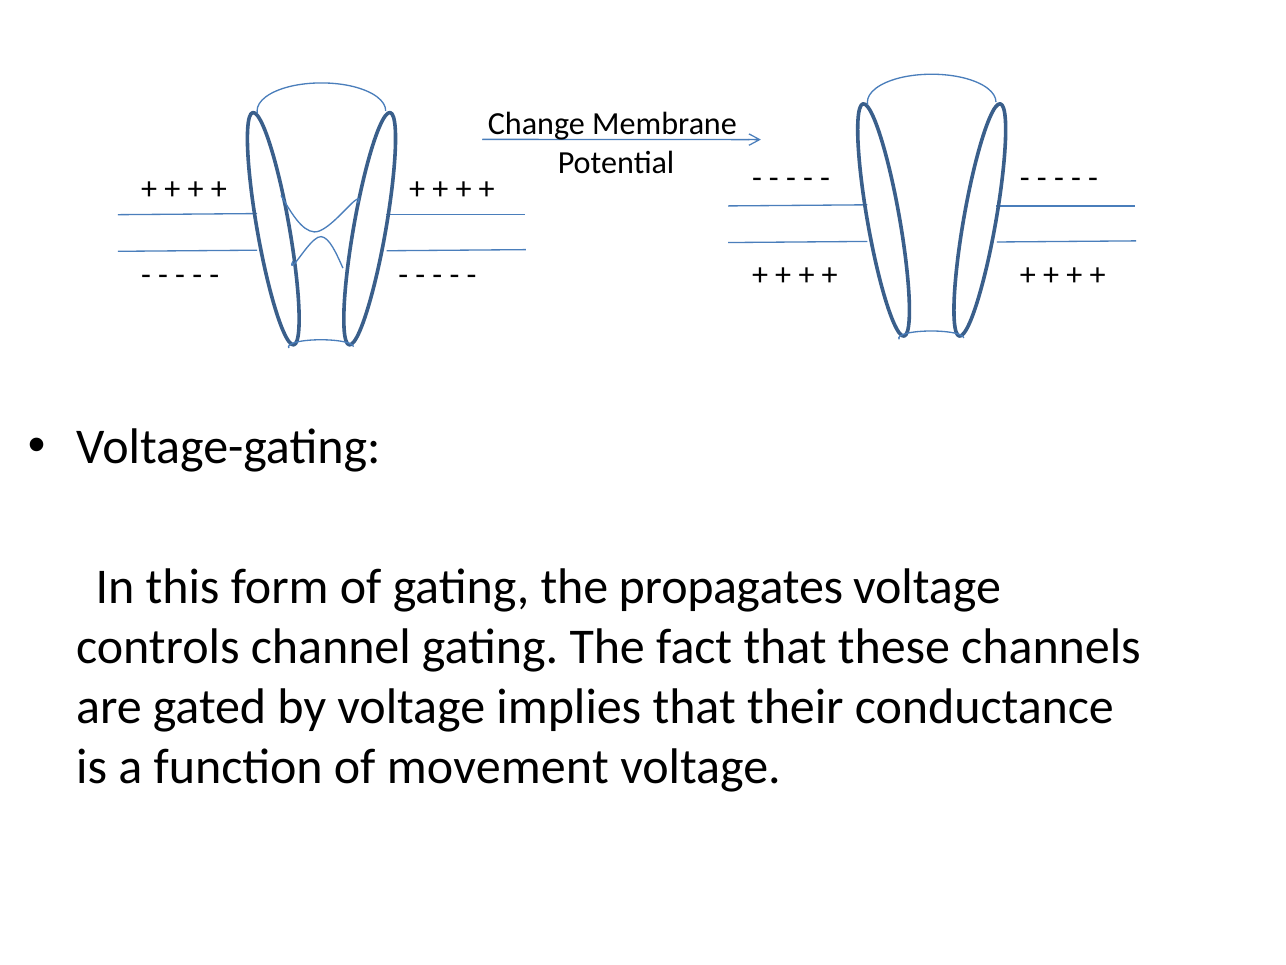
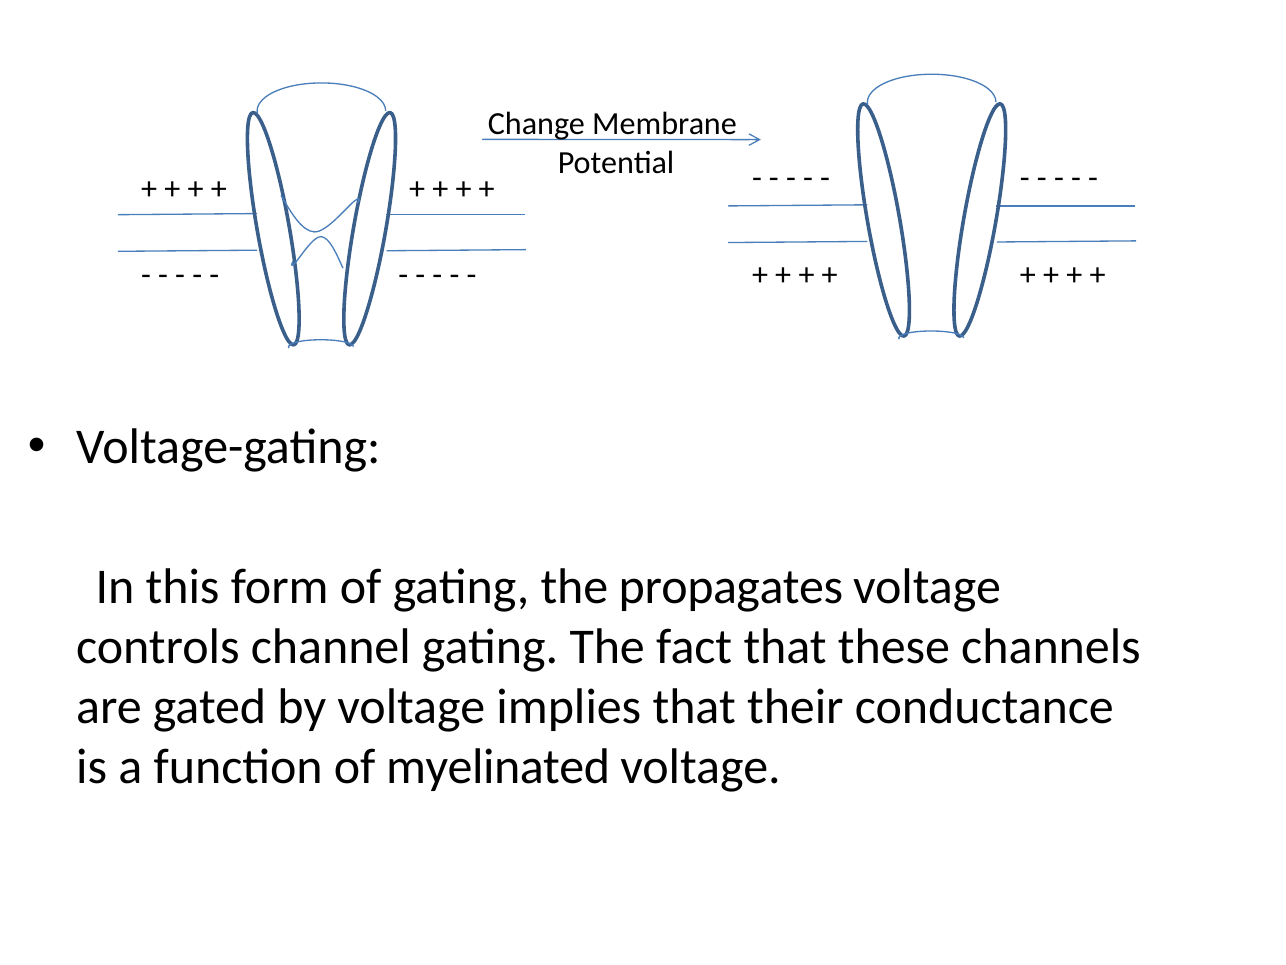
movement: movement -> myelinated
